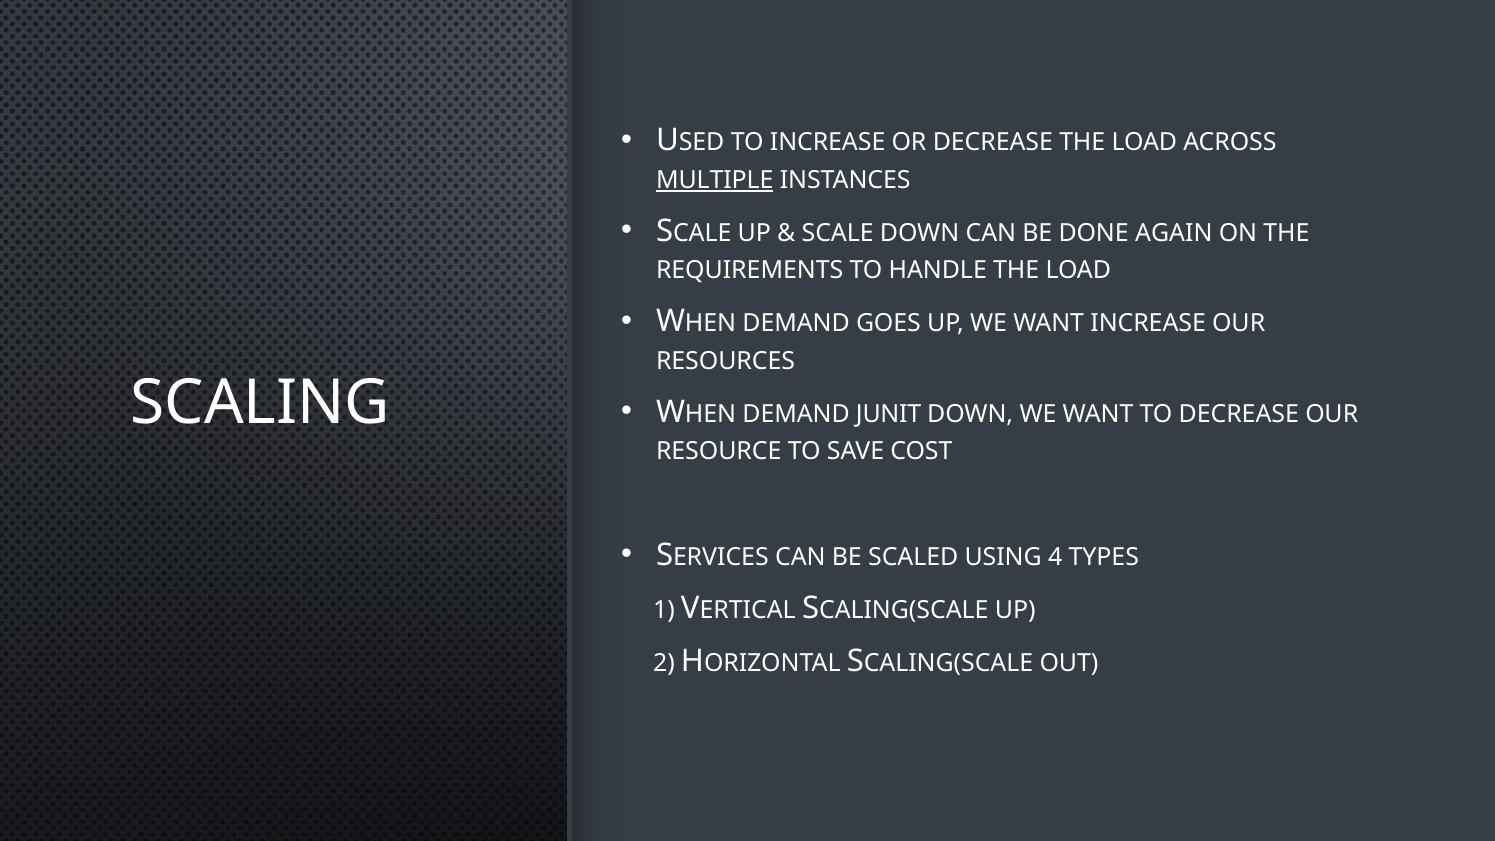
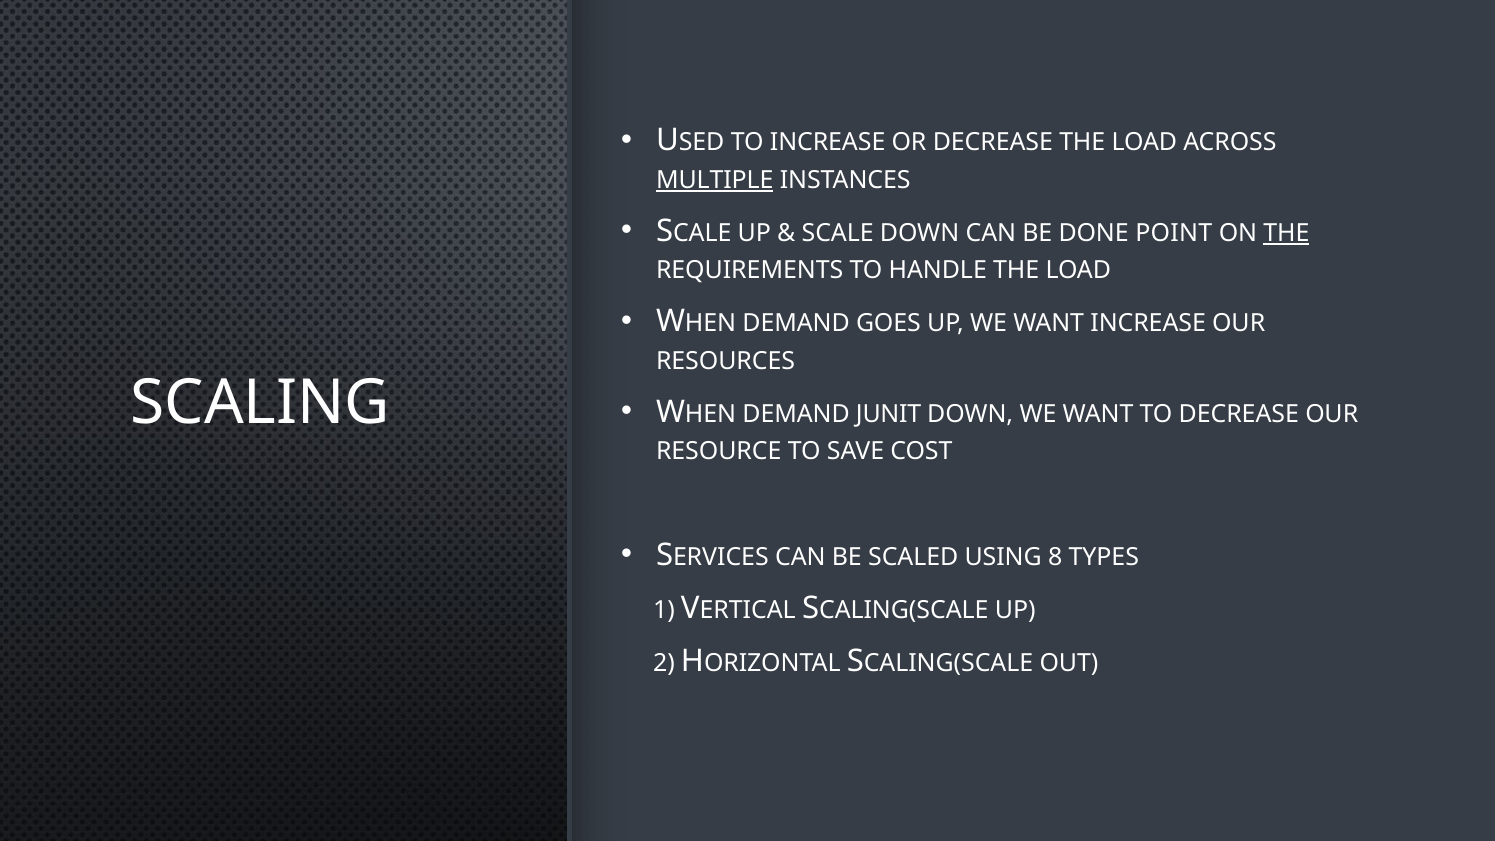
AGAIN: AGAIN -> POINT
THE at (1286, 233) underline: none -> present
4: 4 -> 8
